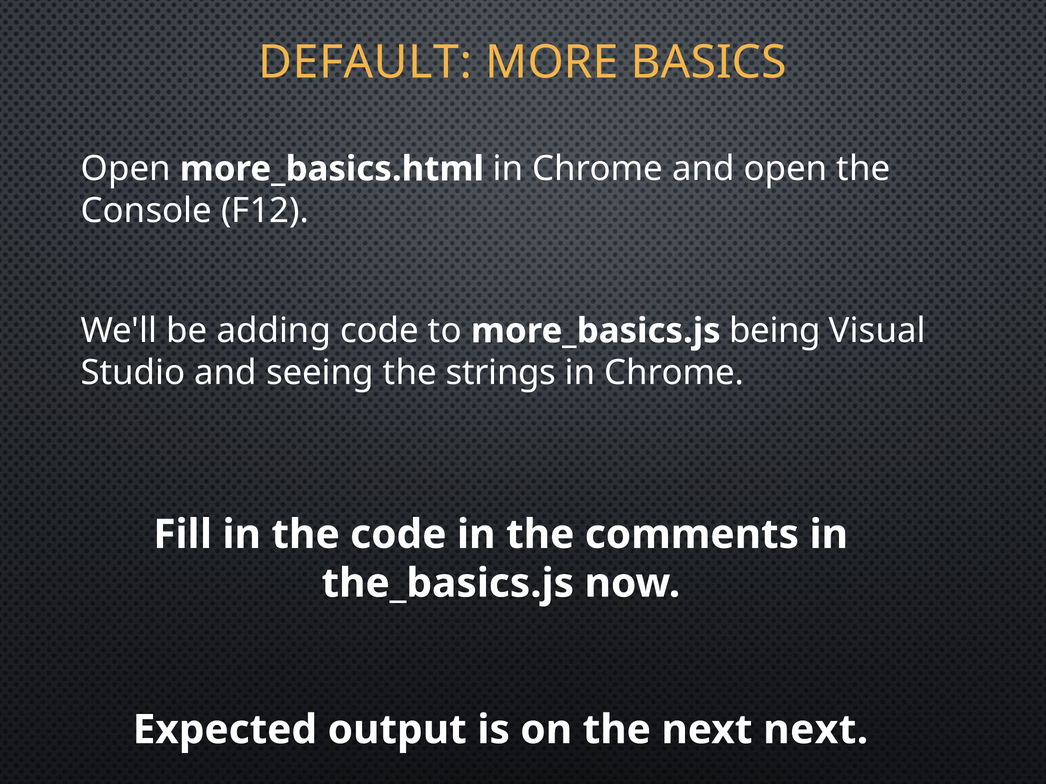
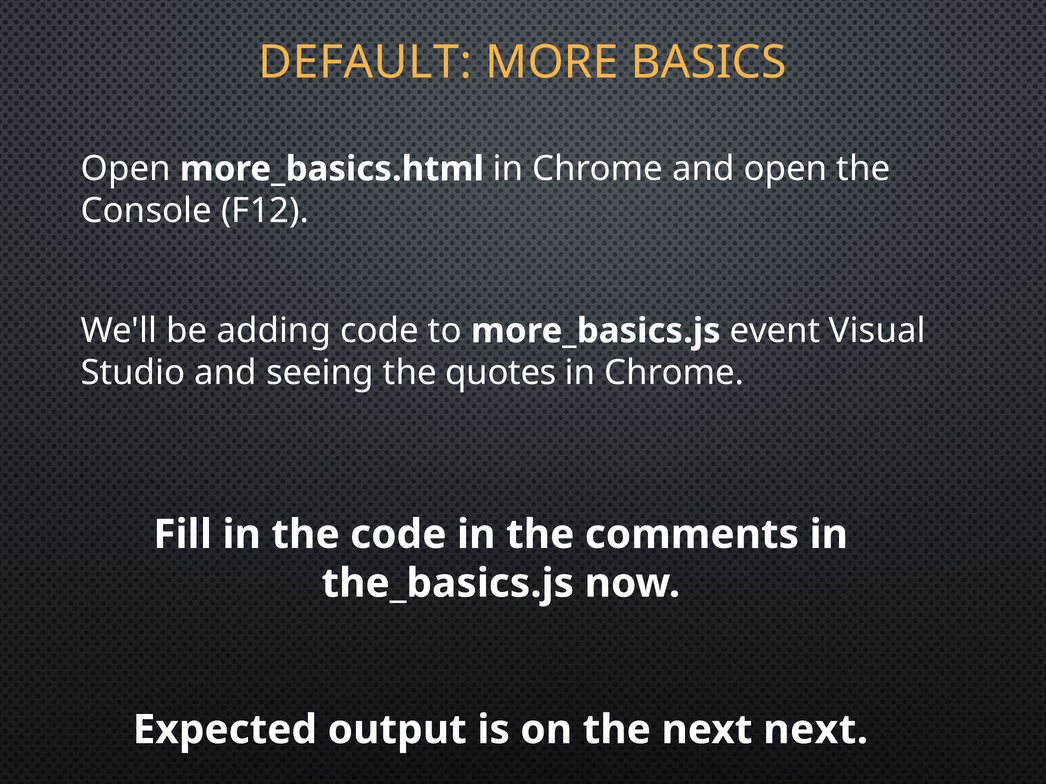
being: being -> event
strings: strings -> quotes
